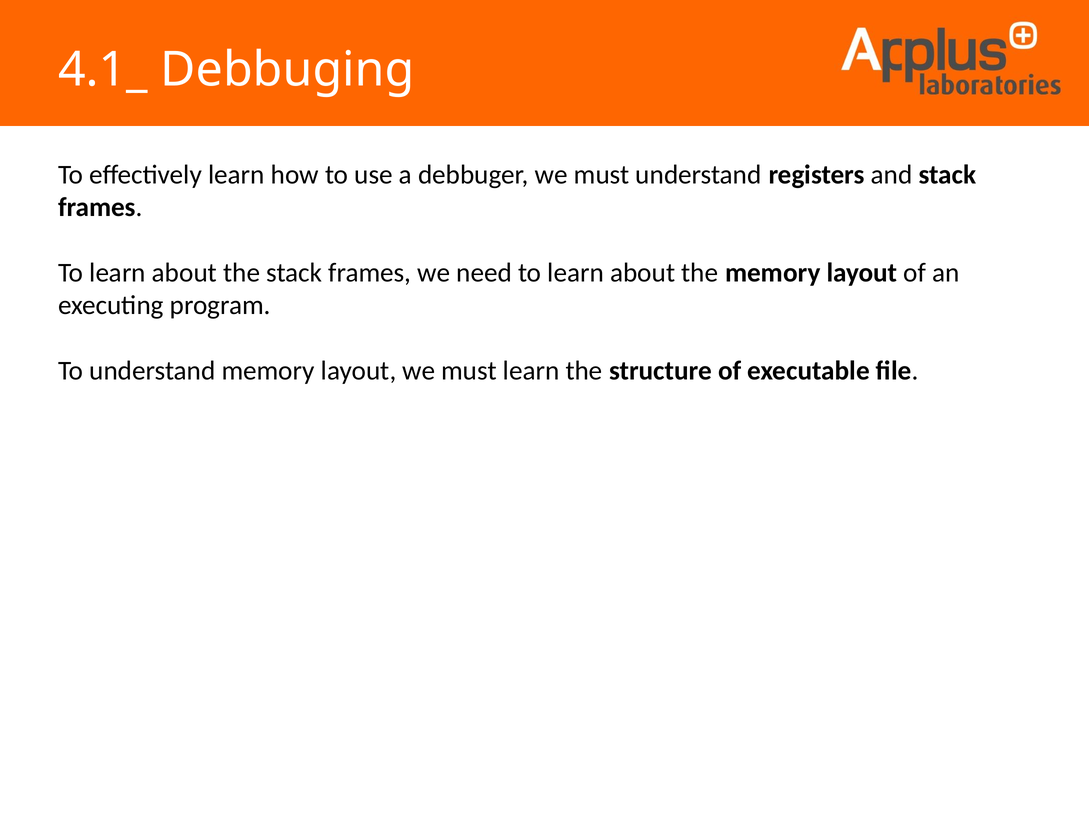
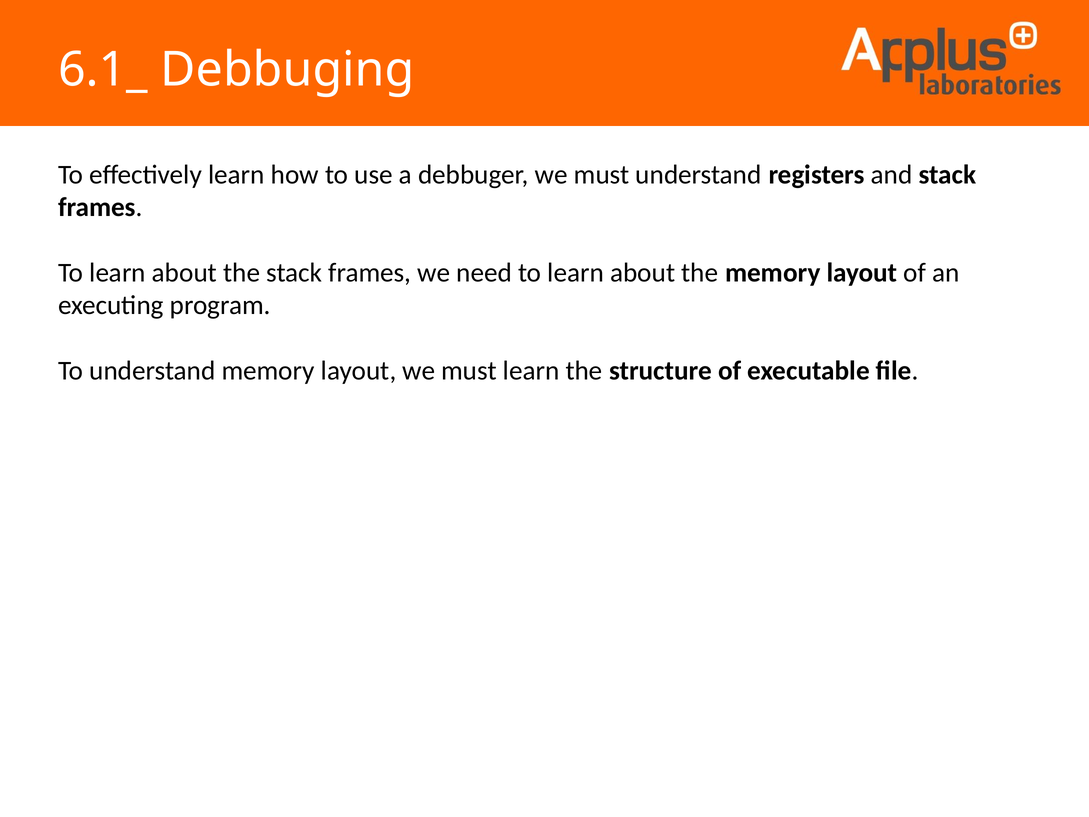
4.1_: 4.1_ -> 6.1_
